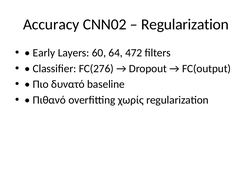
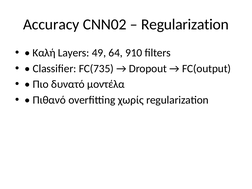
Early: Early -> Καλή
60: 60 -> 49
472: 472 -> 910
FC(276: FC(276 -> FC(735
baseline: baseline -> μοντέλα
